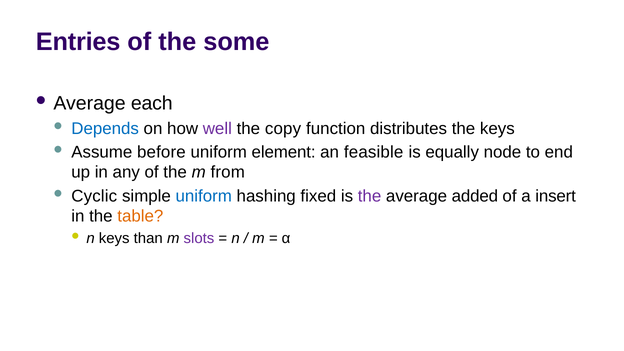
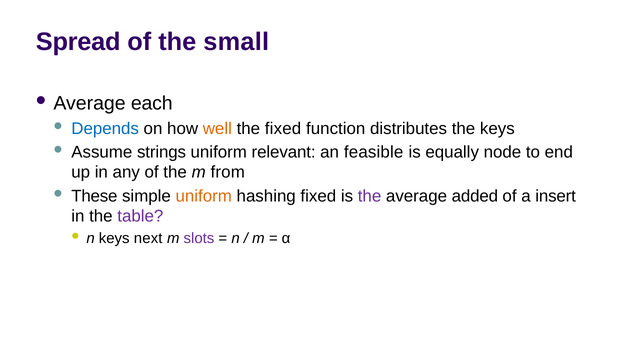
Entries: Entries -> Spread
some: some -> small
well colour: purple -> orange
the copy: copy -> fixed
before: before -> strings
element: element -> relevant
Cyclic: Cyclic -> These
uniform at (204, 196) colour: blue -> orange
table colour: orange -> purple
than: than -> next
